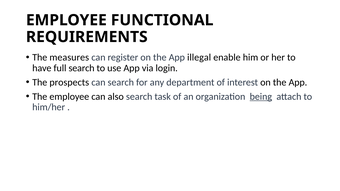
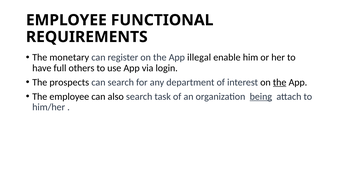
measures: measures -> monetary
full search: search -> others
the at (280, 82) underline: none -> present
